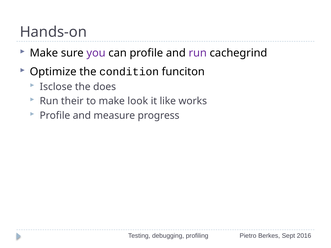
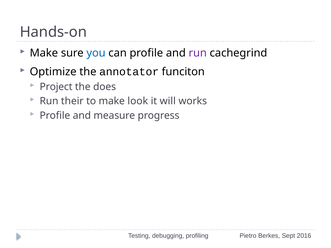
you colour: purple -> blue
condition: condition -> annotator
Isclose: Isclose -> Project
like: like -> will
